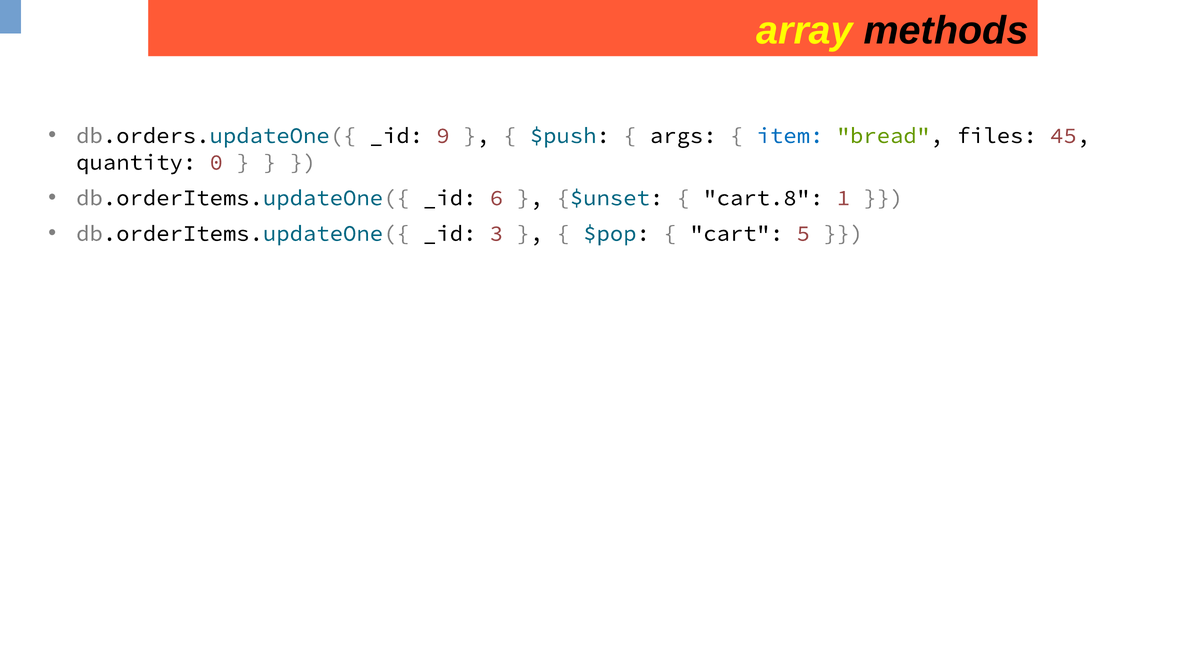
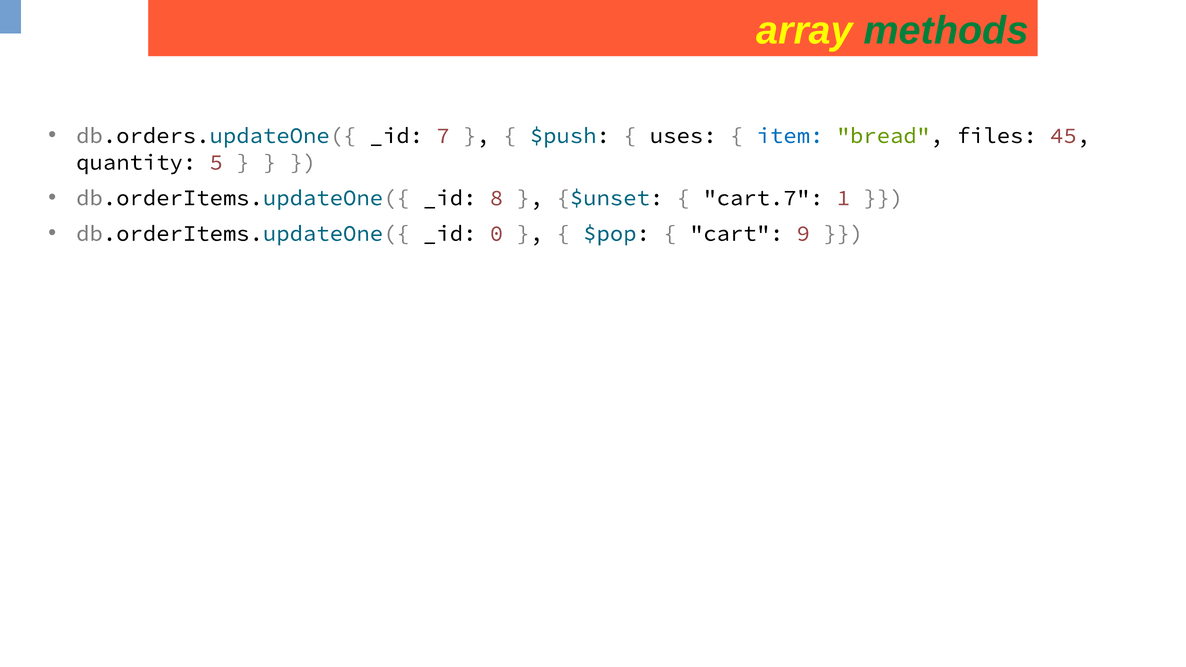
methods colour: black -> green
9: 9 -> 7
args: args -> uses
0: 0 -> 5
6: 6 -> 8
cart.8: cart.8 -> cart.7
3: 3 -> 0
5: 5 -> 9
